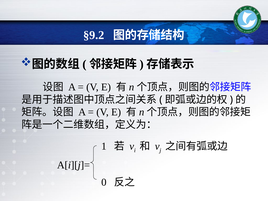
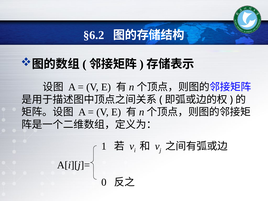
§9.2: §9.2 -> §6.2
